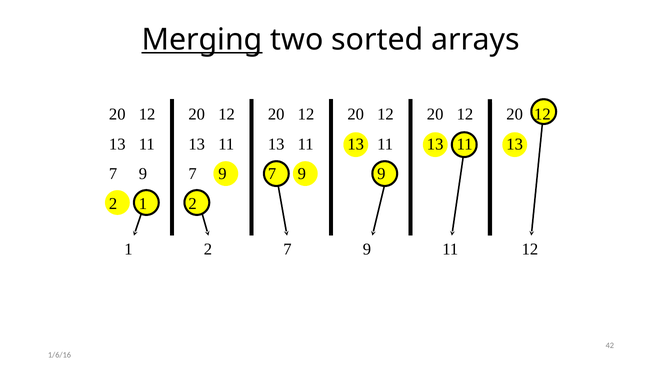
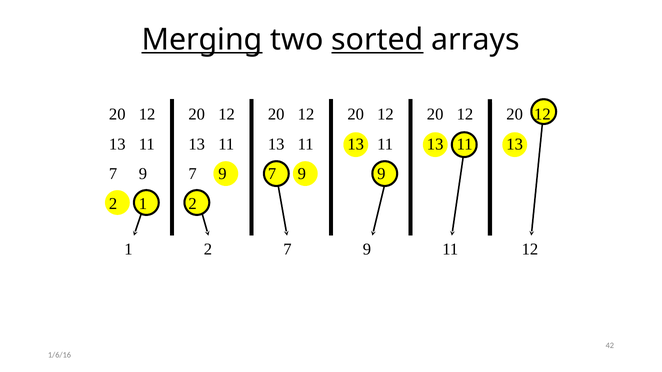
sorted underline: none -> present
